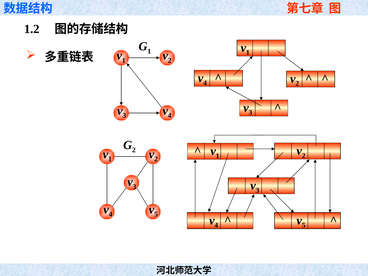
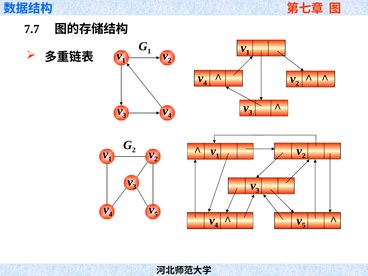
1.2: 1.2 -> 7.7
